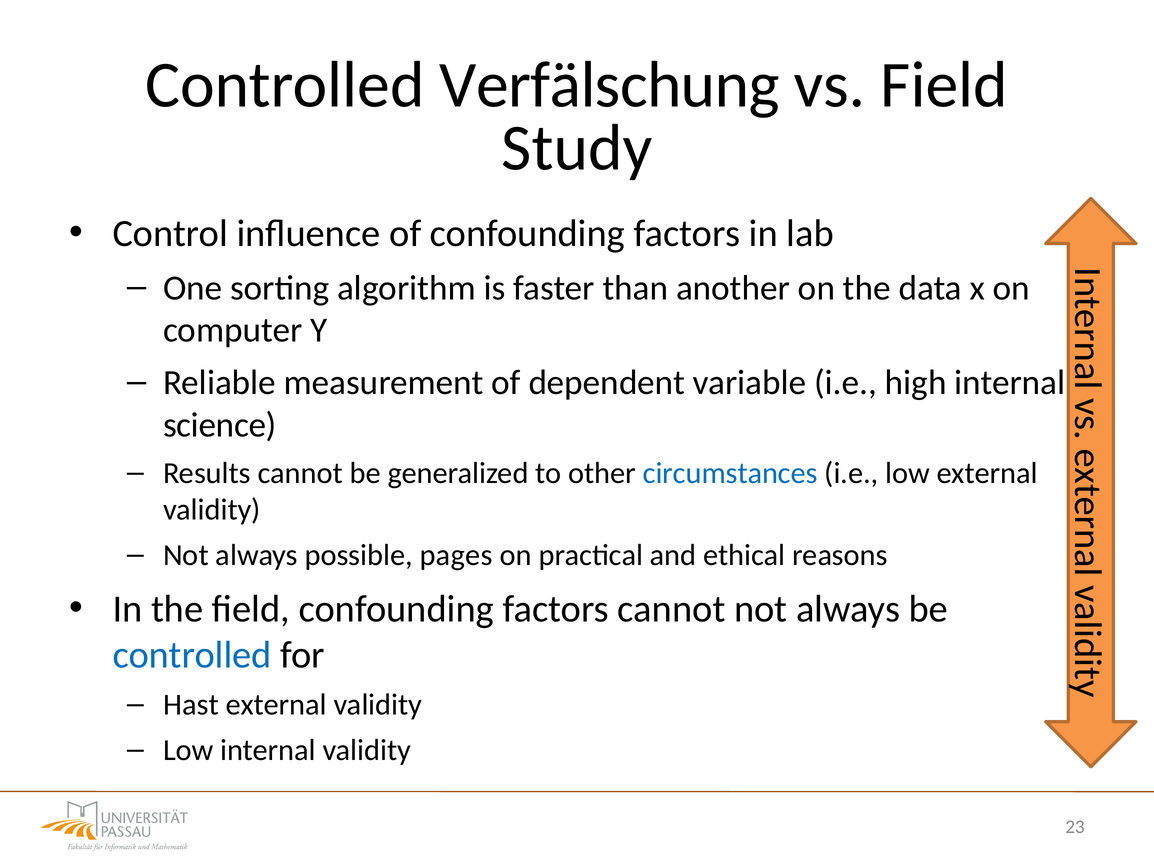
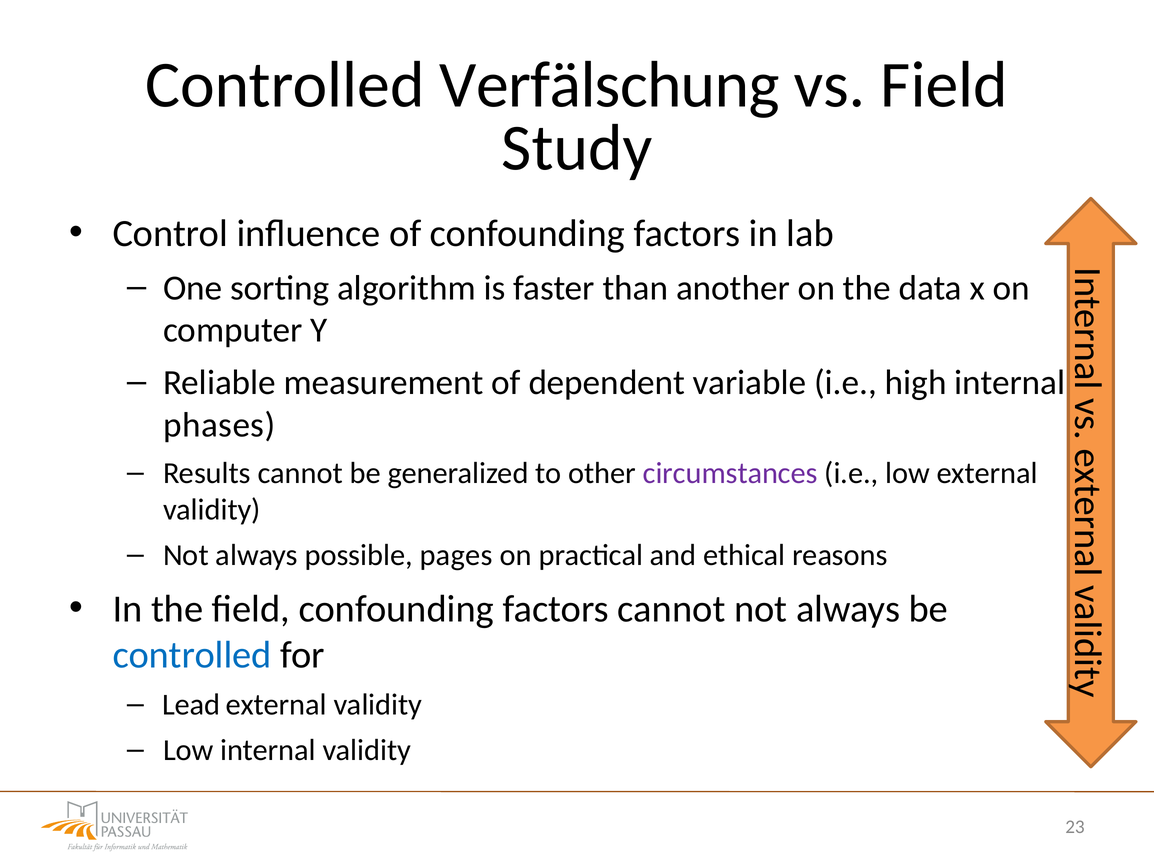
science: science -> phases
circumstances colour: blue -> purple
Hast: Hast -> Lead
